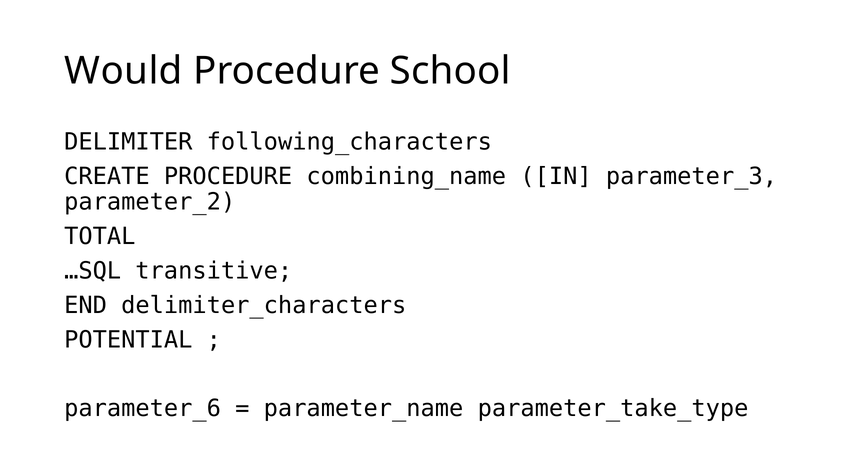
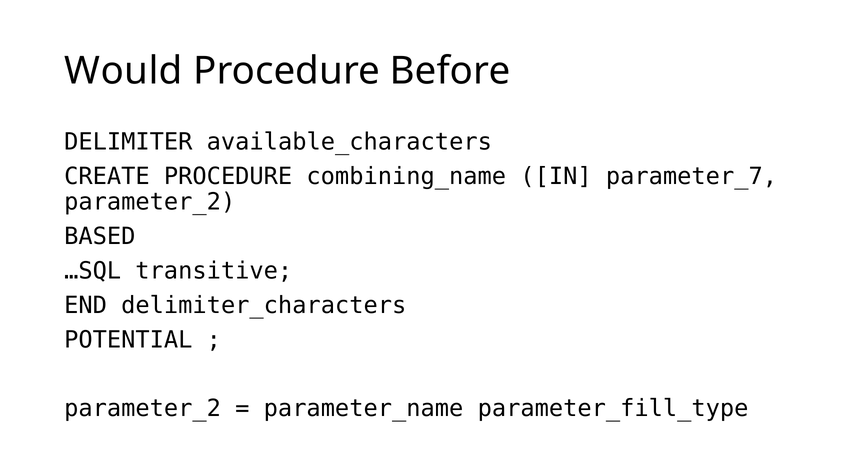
School: School -> Before
following_characters: following_characters -> available_characters
parameter_3: parameter_3 -> parameter_7
TOTAL: TOTAL -> BASED
parameter_6 at (143, 408): parameter_6 -> parameter_2
parameter_take_type: parameter_take_type -> parameter_fill_type
